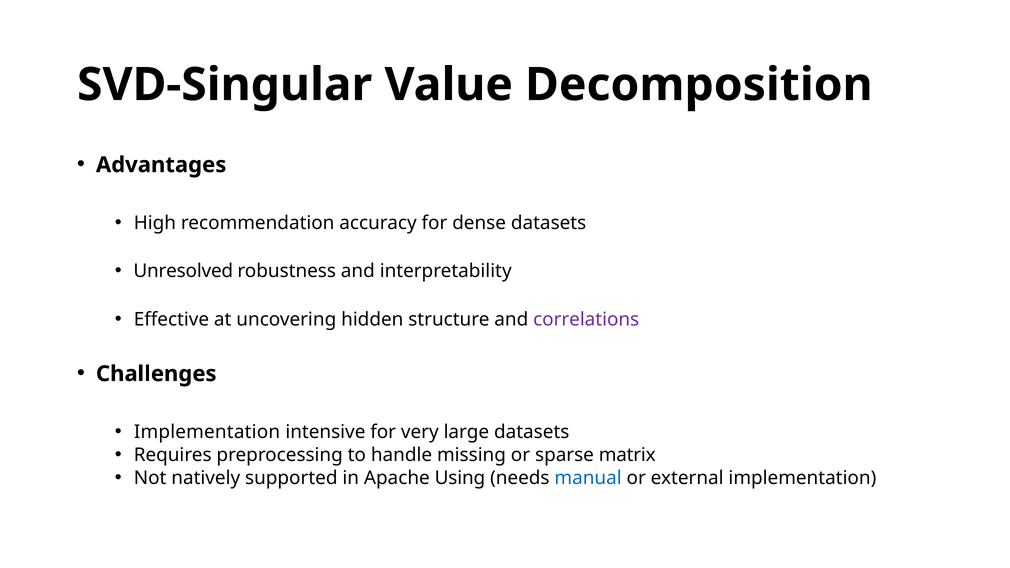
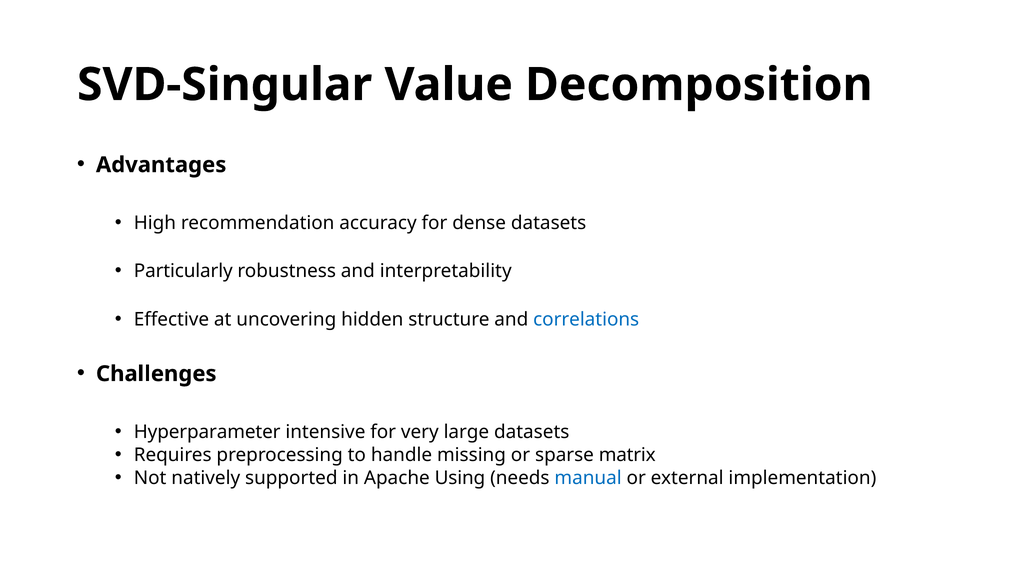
Unresolved: Unresolved -> Particularly
correlations colour: purple -> blue
Implementation at (207, 432): Implementation -> Hyperparameter
